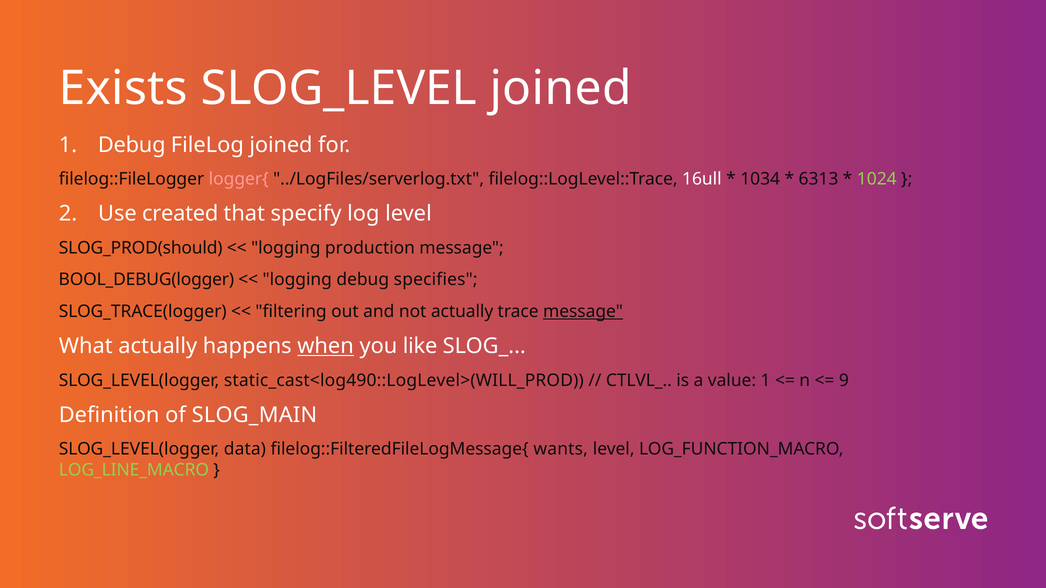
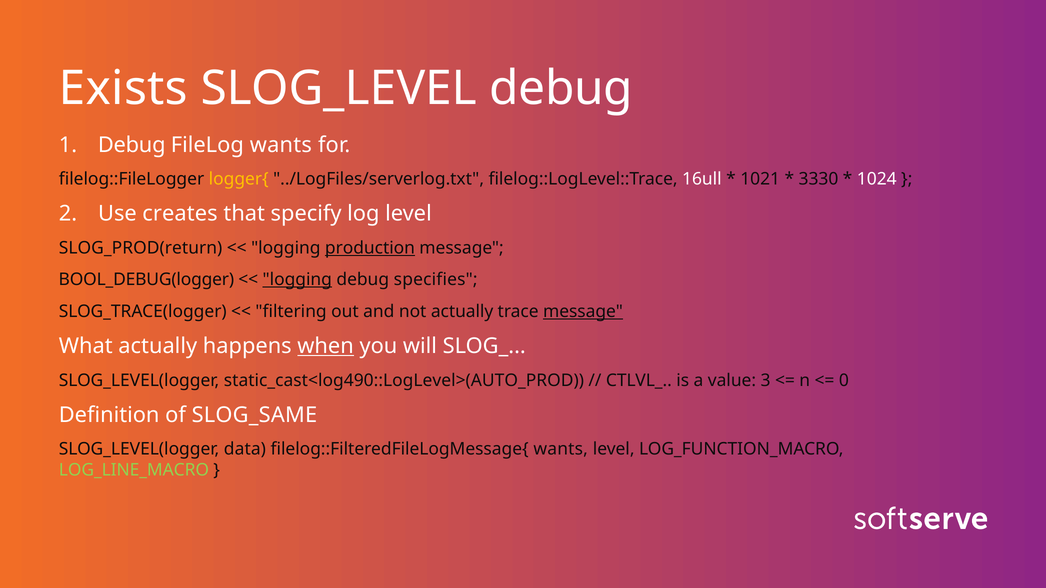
SLOG_LEVEL joined: joined -> debug
FileLog joined: joined -> wants
logger{ colour: pink -> yellow
1034: 1034 -> 1021
6313: 6313 -> 3330
1024 colour: light green -> white
created: created -> creates
SLOG_PROD(should: SLOG_PROD(should -> SLOG_PROD(return
production underline: none -> present
logging at (297, 280) underline: none -> present
like: like -> will
static_cast<log490::LogLevel>(WILL_PROD: static_cast<log490::LogLevel>(WILL_PROD -> static_cast<log490::LogLevel>(AUTO_PROD
value 1: 1 -> 3
9: 9 -> 0
SLOG_MAIN: SLOG_MAIN -> SLOG_SAME
